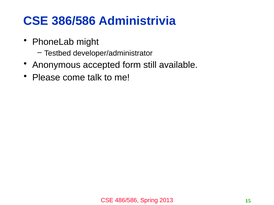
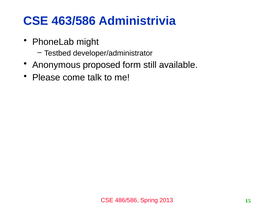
386/586: 386/586 -> 463/586
accepted: accepted -> proposed
